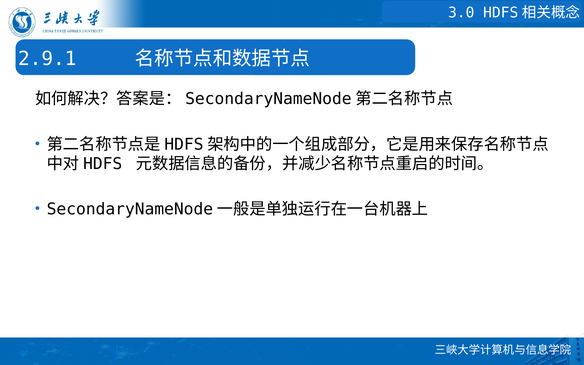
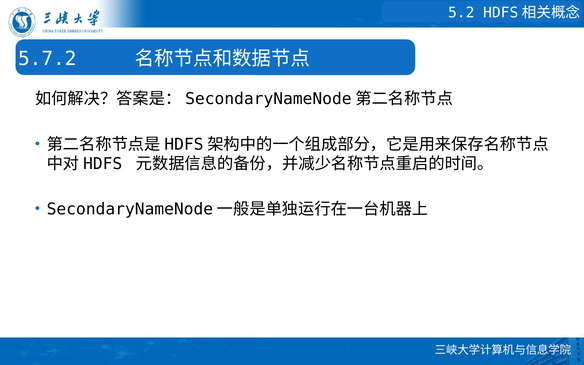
3.0: 3.0 -> 5.2
2.9.1: 2.9.1 -> 5.7.2
